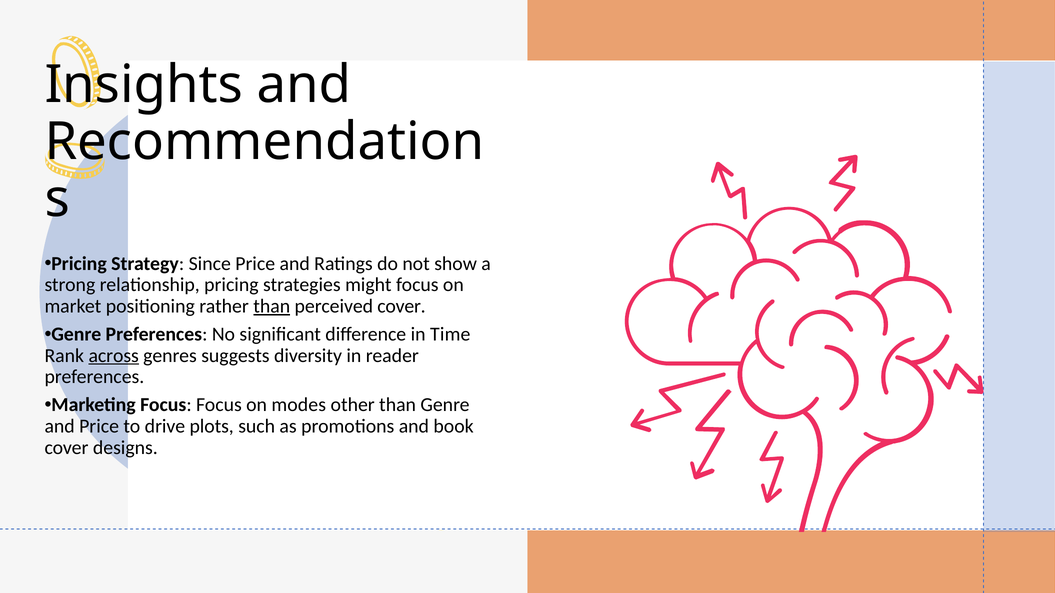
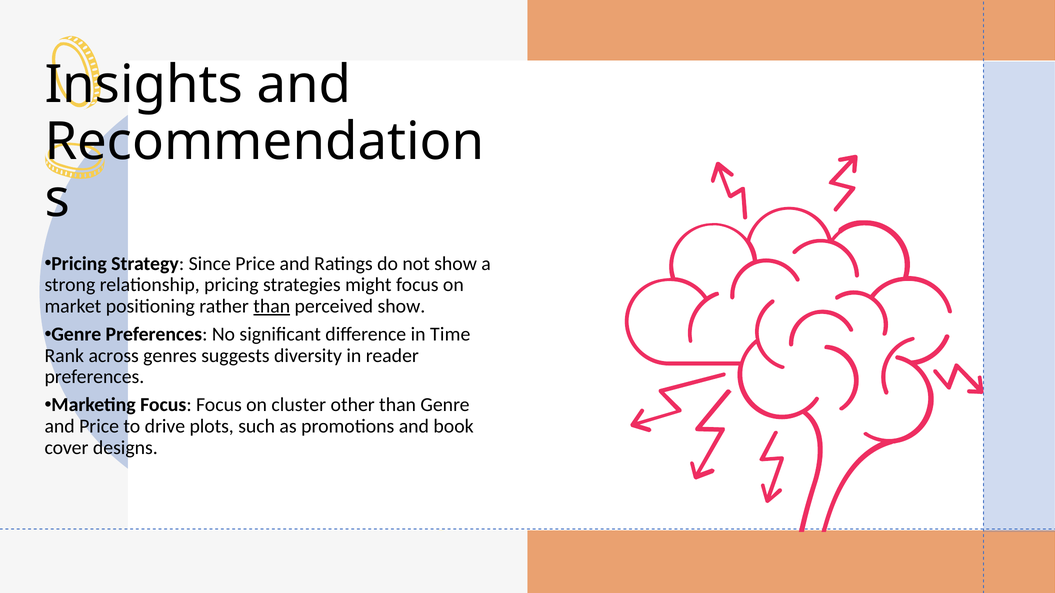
perceived cover: cover -> show
across underline: present -> none
modes: modes -> cluster
